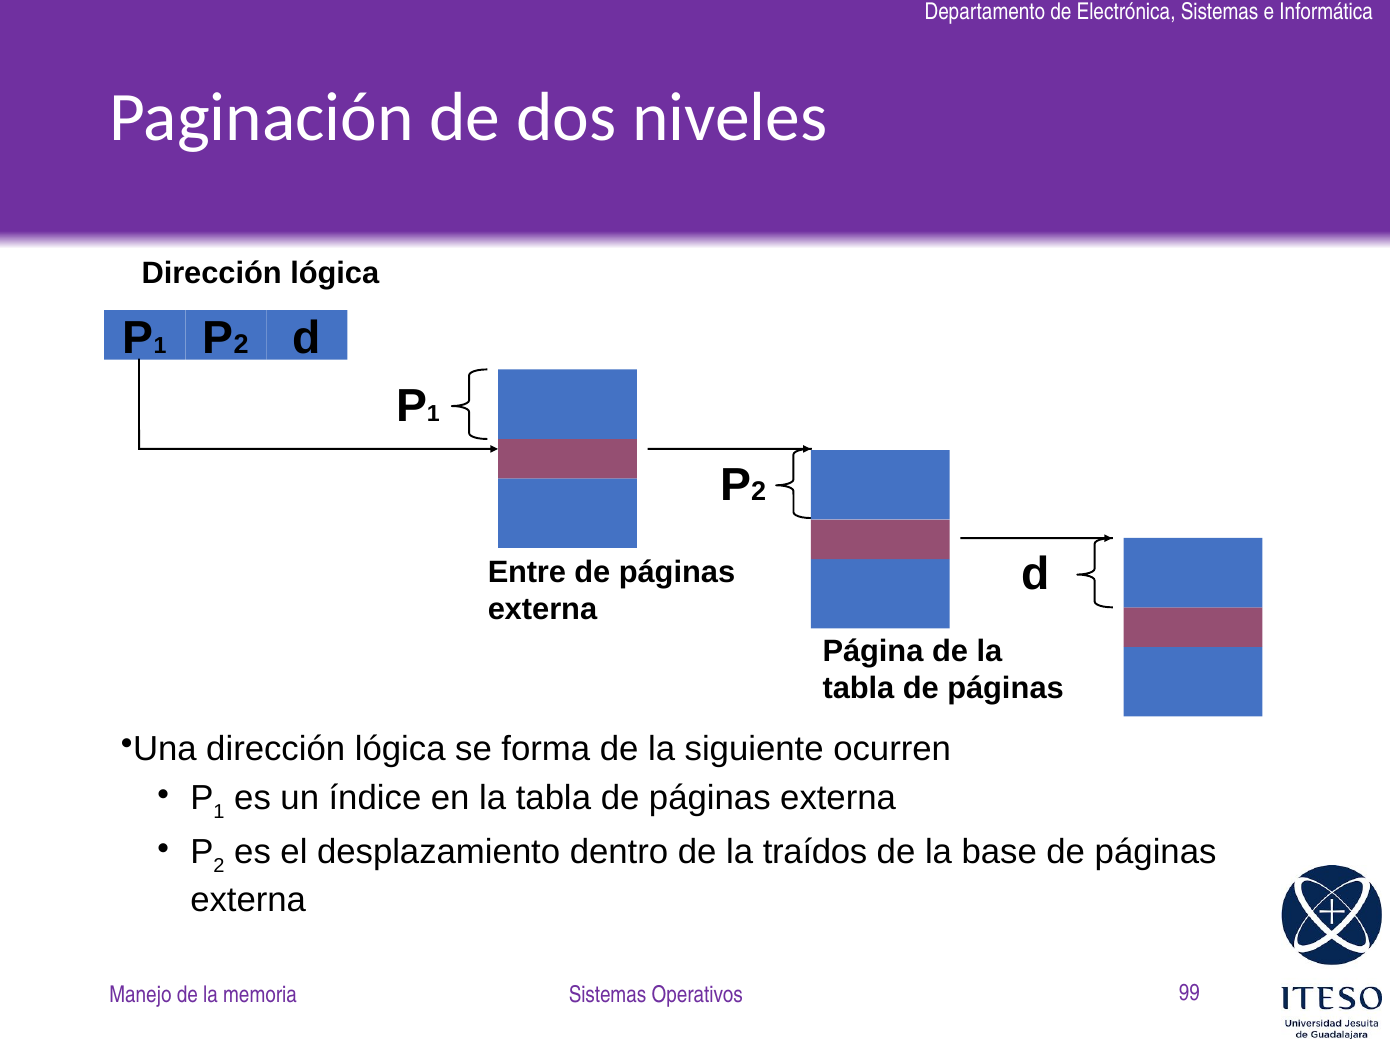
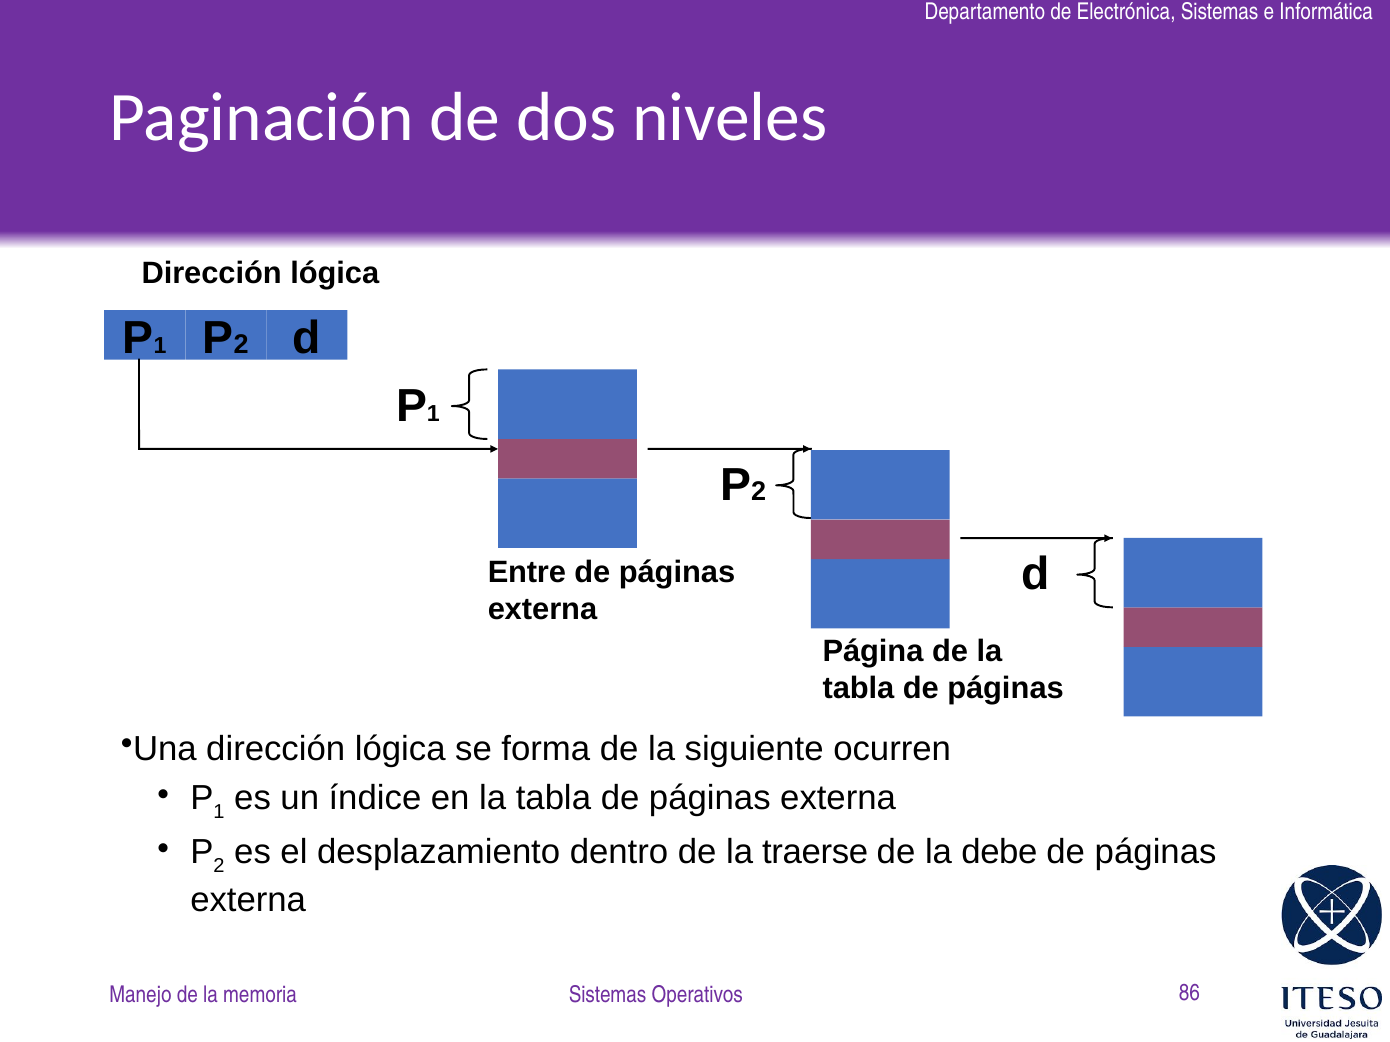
traídos: traídos -> traerse
base: base -> debe
99: 99 -> 86
